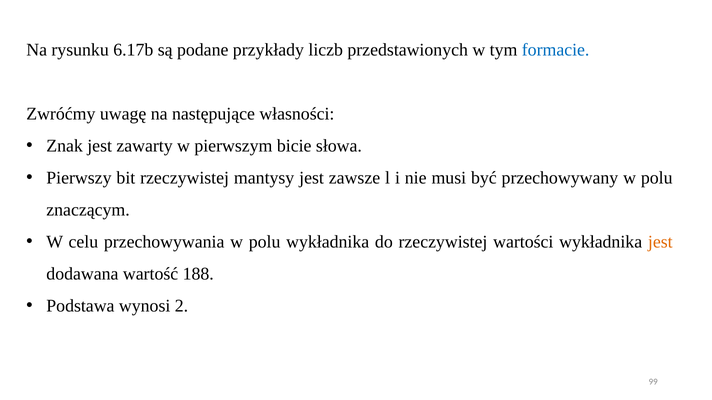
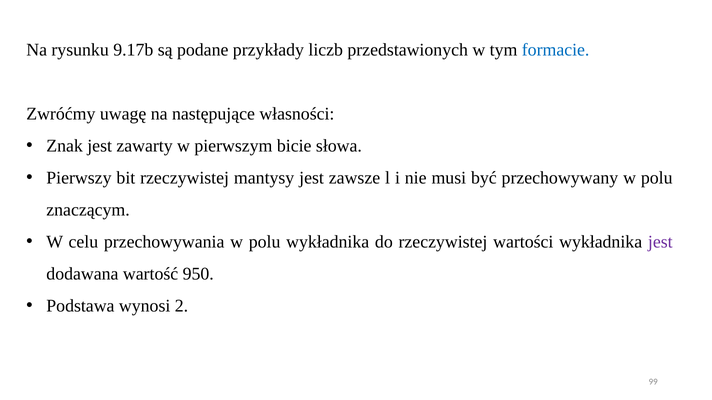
6.17b: 6.17b -> 9.17b
jest at (660, 242) colour: orange -> purple
188: 188 -> 950
